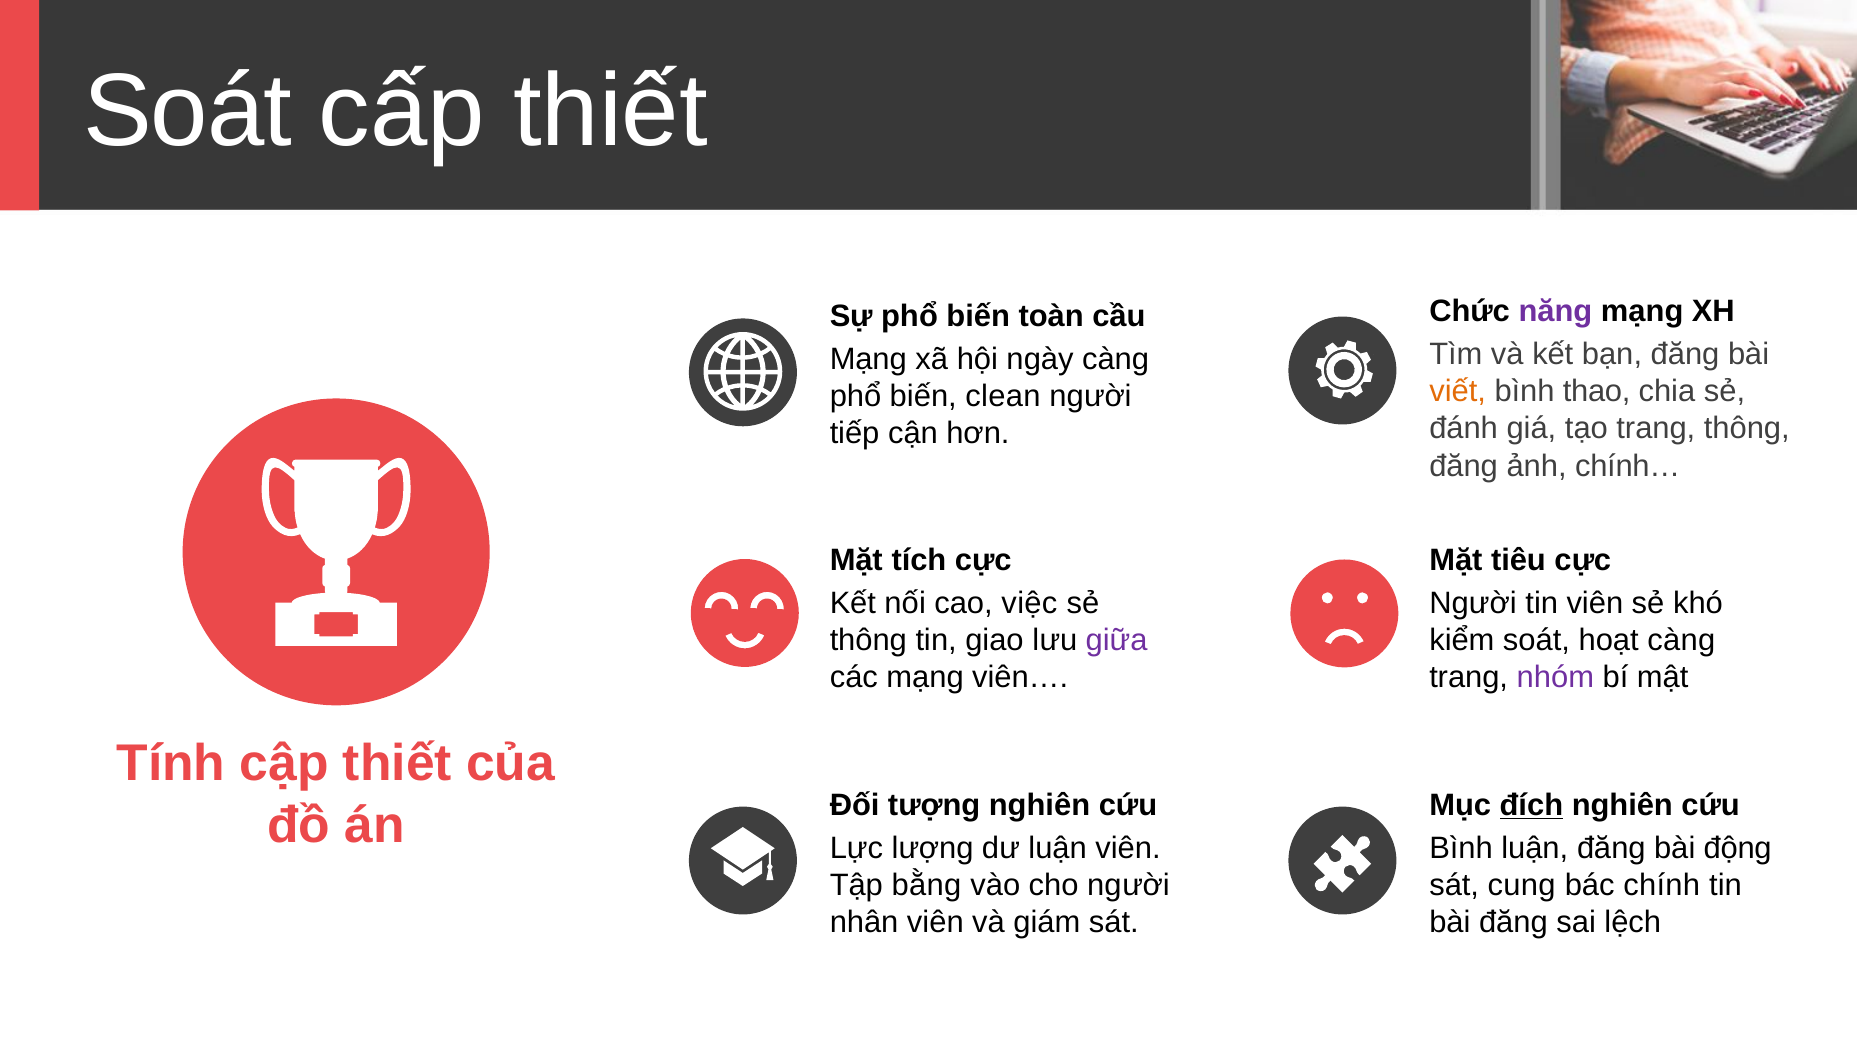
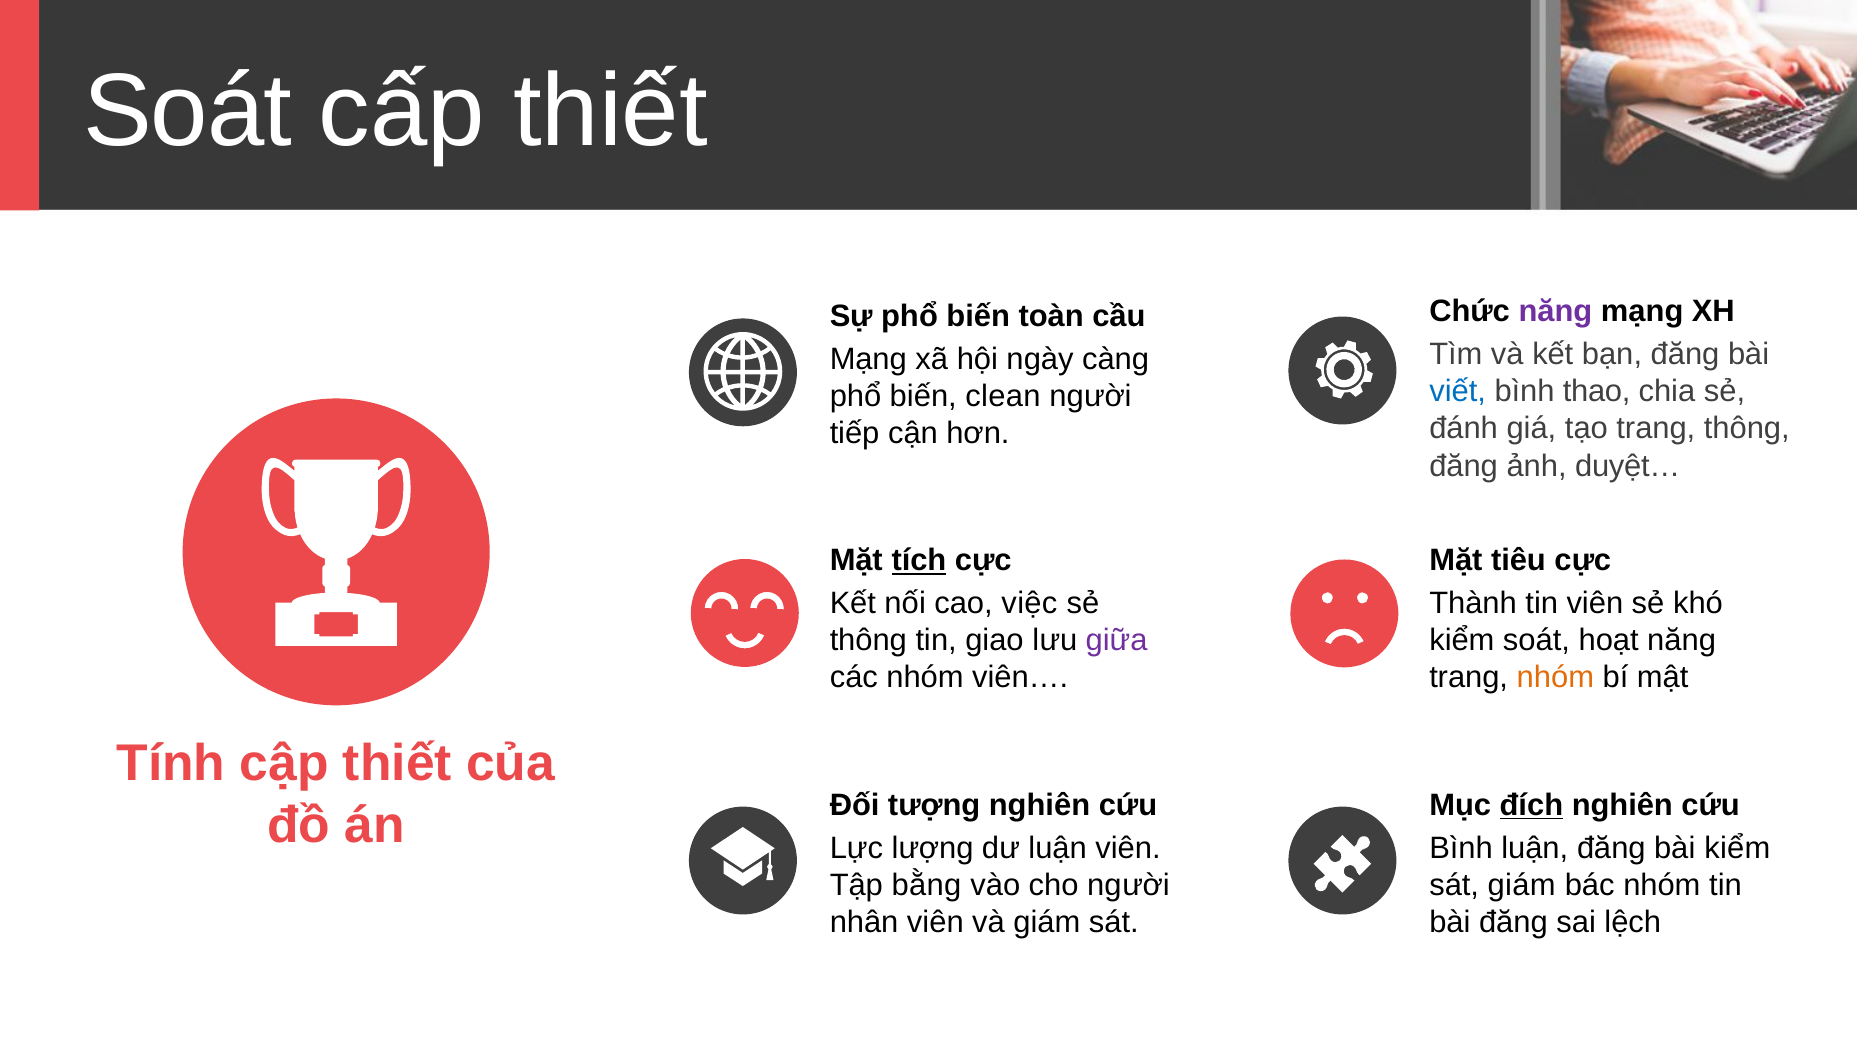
viết colour: orange -> blue
chính…: chính… -> duyệt…
tích underline: none -> present
Người at (1473, 604): Người -> Thành
hoạt càng: càng -> năng
các mạng: mạng -> nhóm
nhóm at (1555, 678) colour: purple -> orange
bài động: động -> kiểm
sát cung: cung -> giám
bác chính: chính -> nhóm
